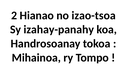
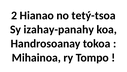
izao-tsoa: izao-tsoa -> tetý-tsoa
